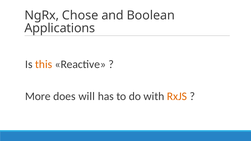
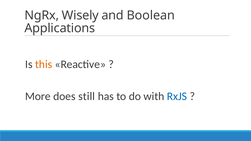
Chose: Chose -> Wisely
will: will -> still
RxJS colour: orange -> blue
